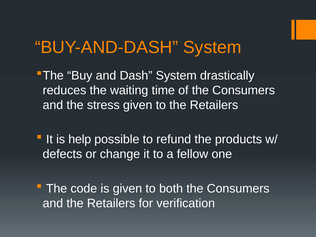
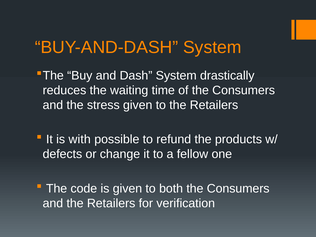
help: help -> with
